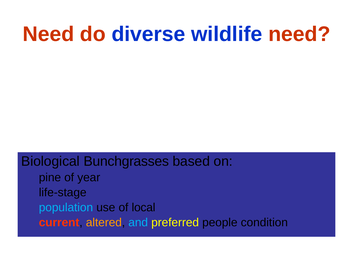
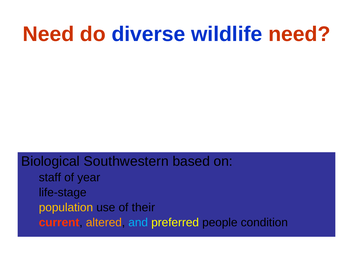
Bunchgrasses: Bunchgrasses -> Southwestern
pine: pine -> staff
population colour: light blue -> yellow
local: local -> their
